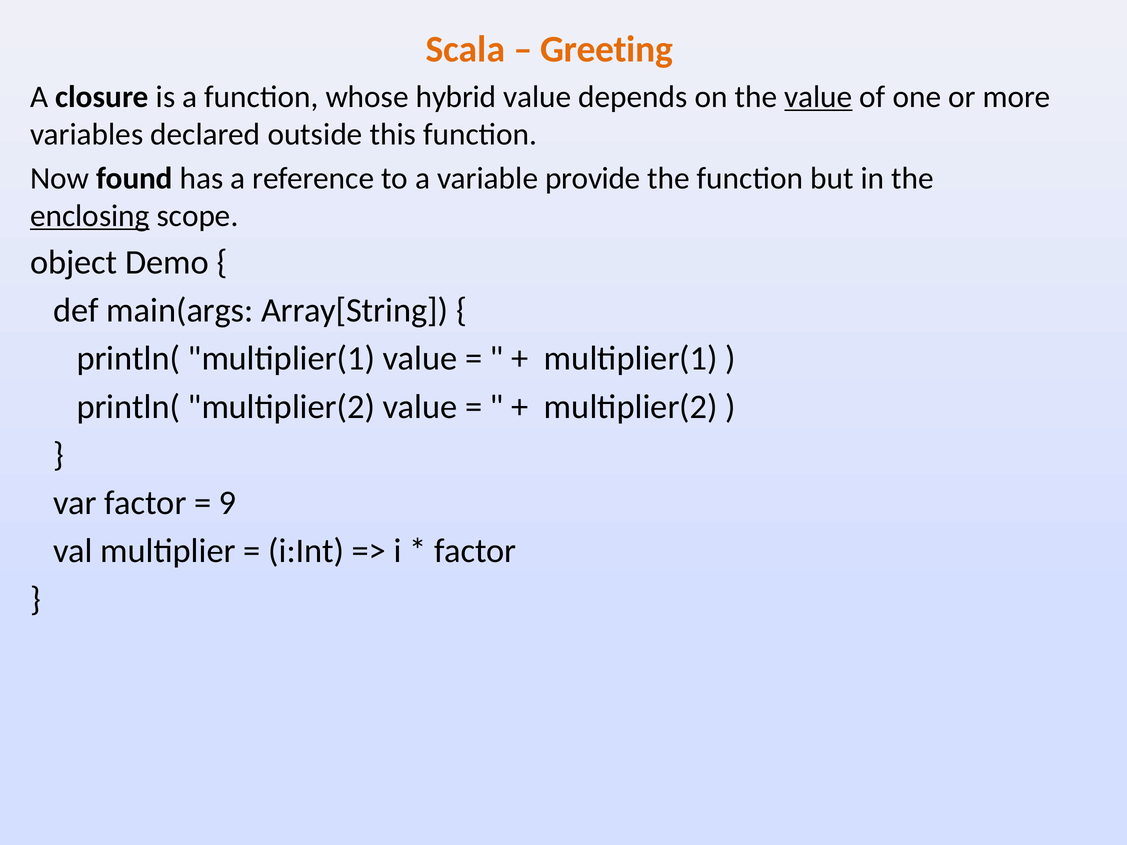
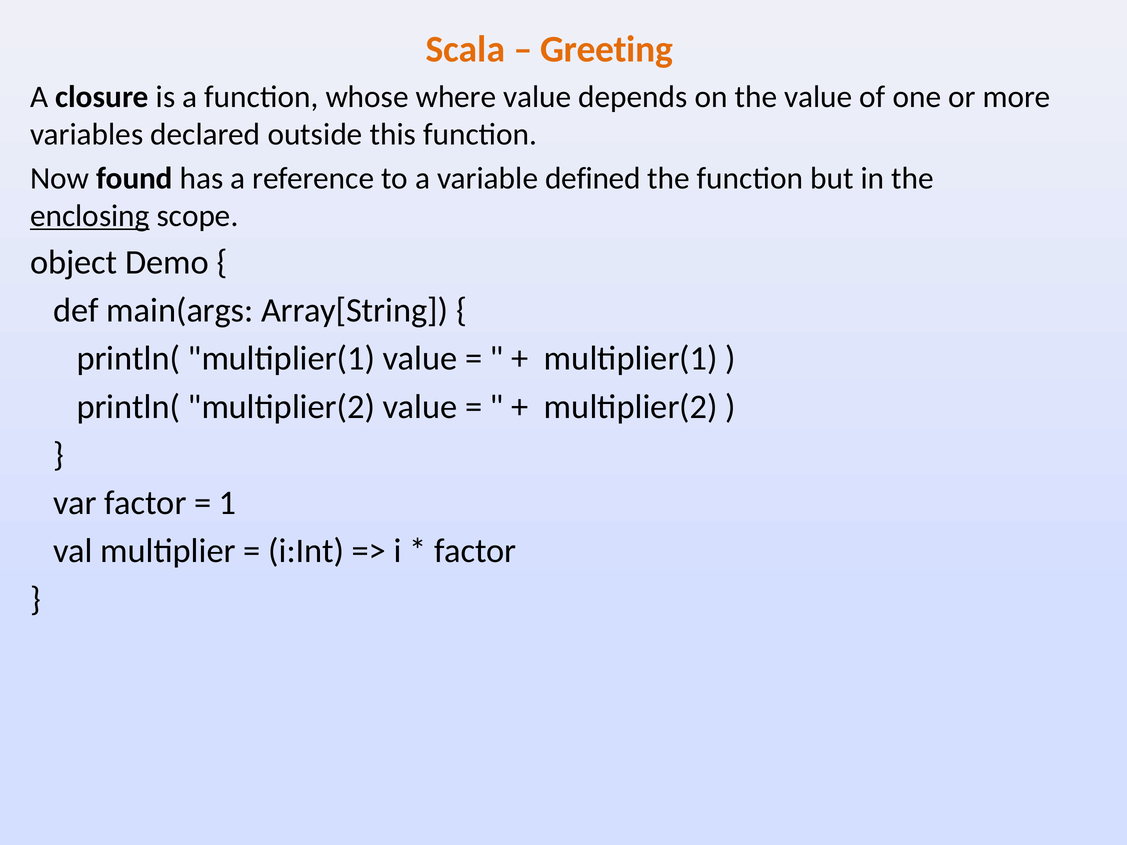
hybrid: hybrid -> where
value at (818, 97) underline: present -> none
provide: provide -> defined
9: 9 -> 1
